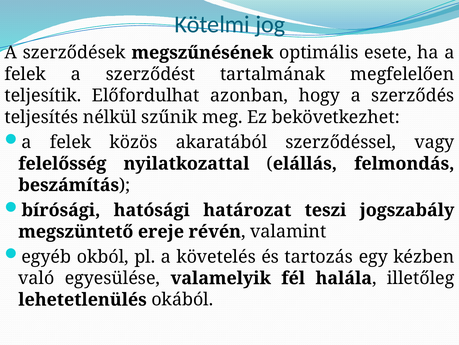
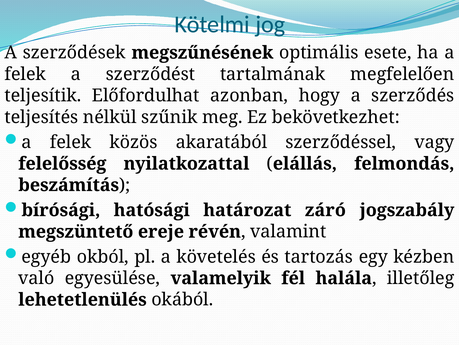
teszi: teszi -> záró
